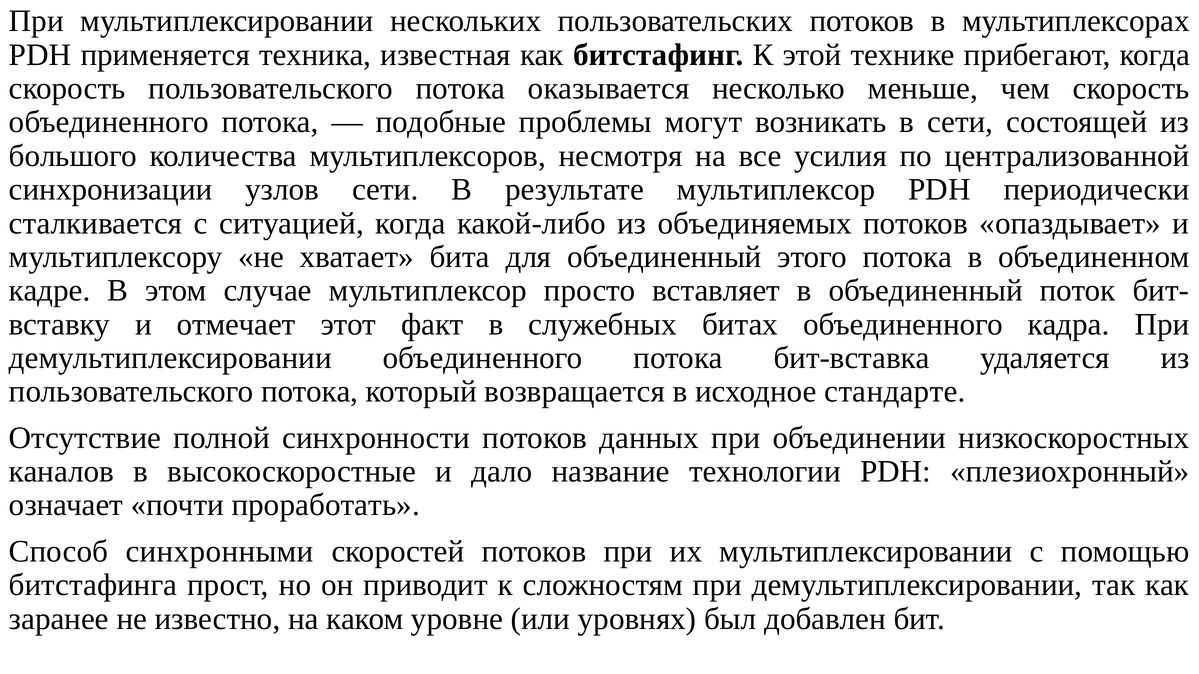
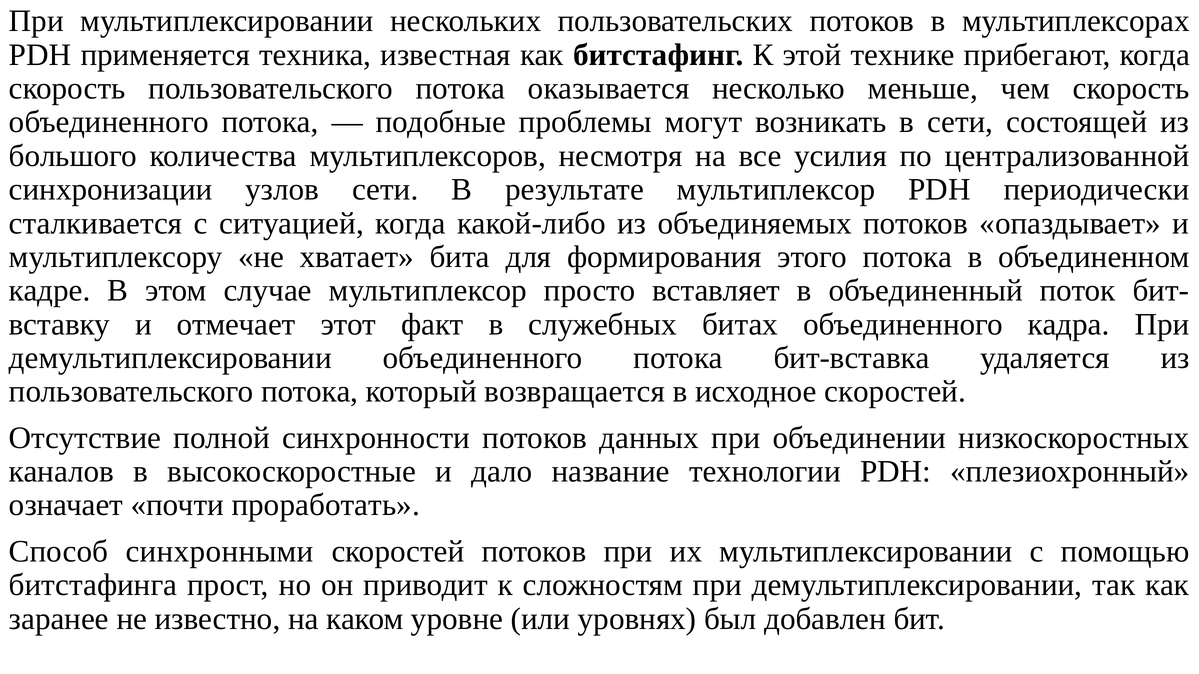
для объединенный: объединенный -> формирования
исходное стандарте: стандарте -> скоростей
